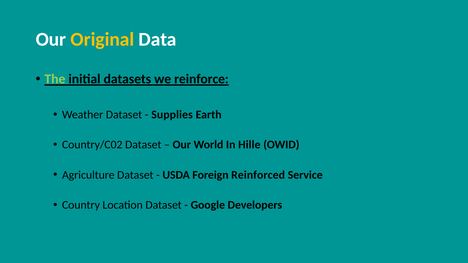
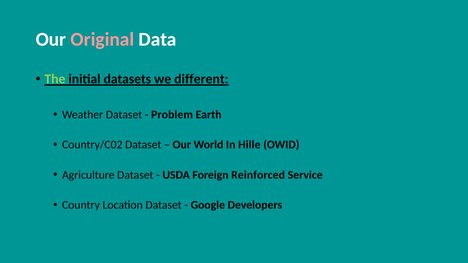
Original colour: yellow -> pink
reinforce: reinforce -> different
Supplies: Supplies -> Problem
